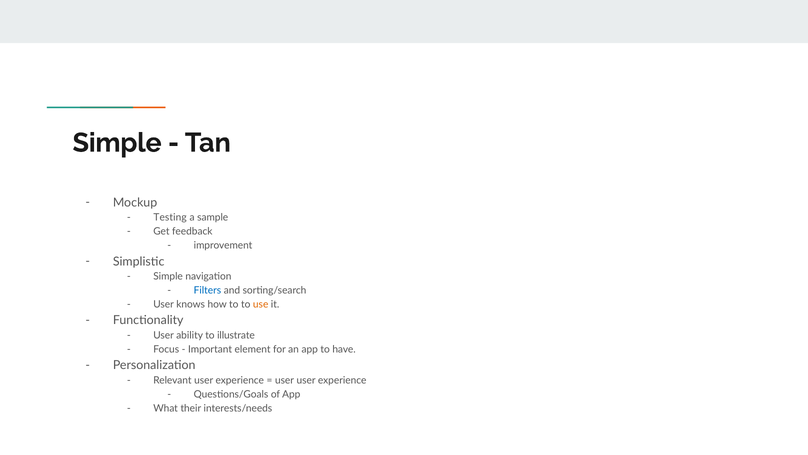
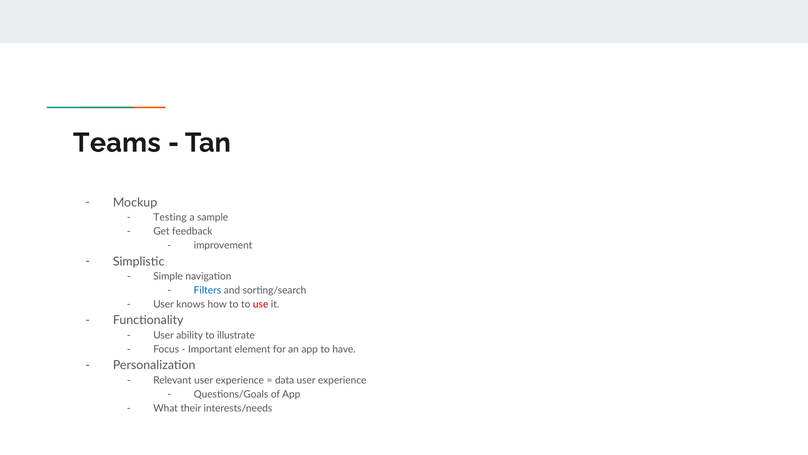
Simple at (117, 143): Simple -> Teams
use colour: orange -> red
user at (284, 380): user -> data
